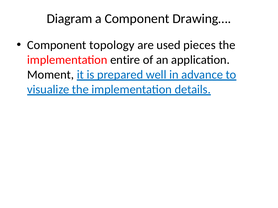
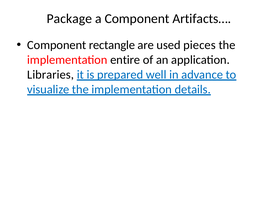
Diagram: Diagram -> Package
Drawing…: Drawing… -> Artifacts…
topology: topology -> rectangle
Moment: Moment -> Libraries
